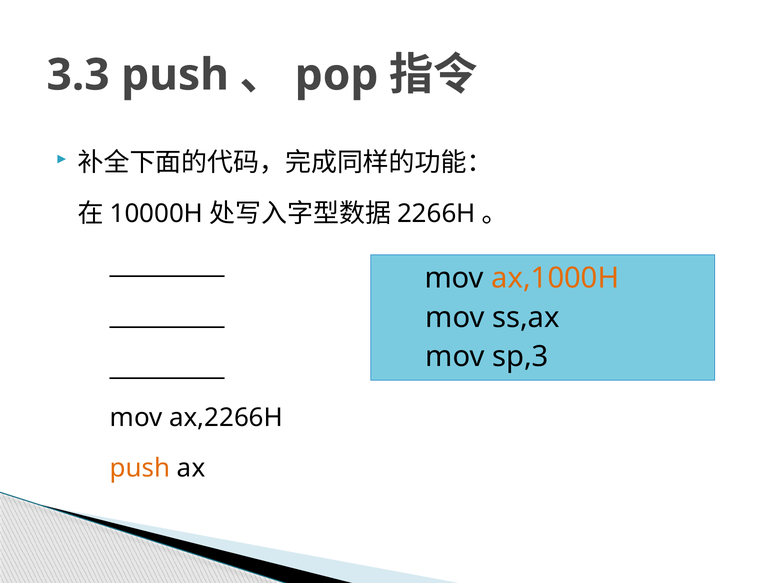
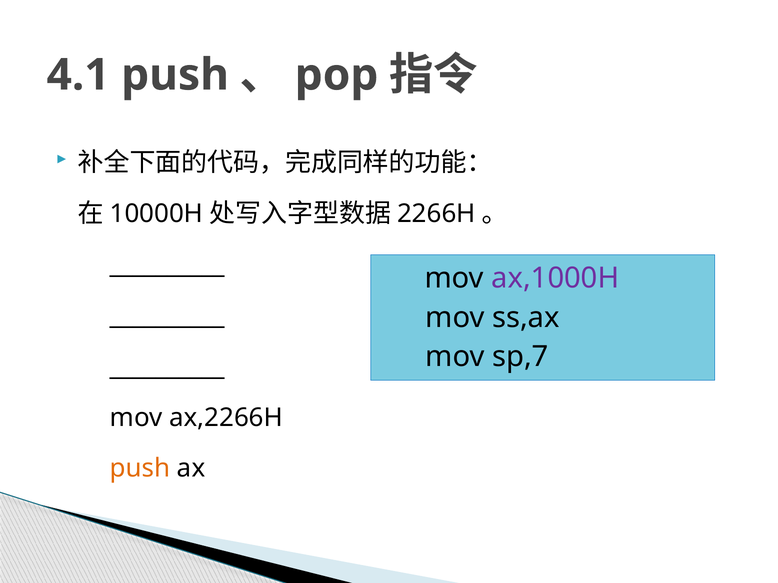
3.3: 3.3 -> 4.1
ax,1000H colour: orange -> purple
sp,3: sp,3 -> sp,7
